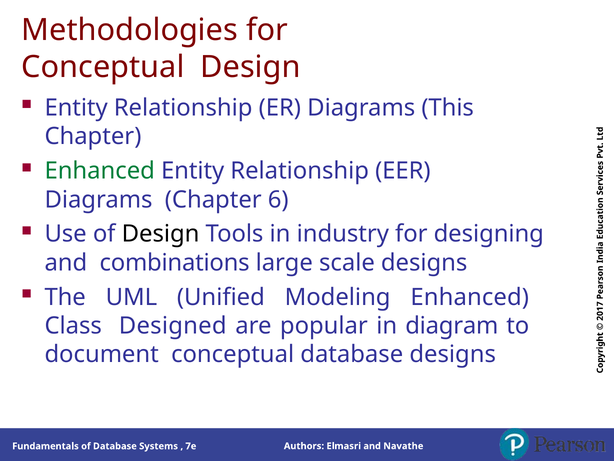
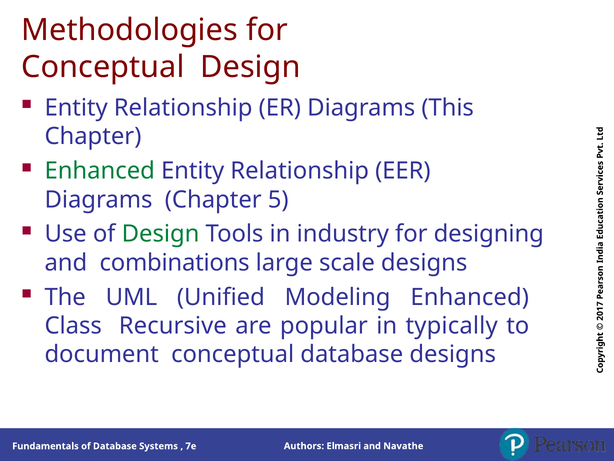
6: 6 -> 5
Design at (161, 234) colour: black -> green
Designed: Designed -> Recursive
diagram: diagram -> typically
